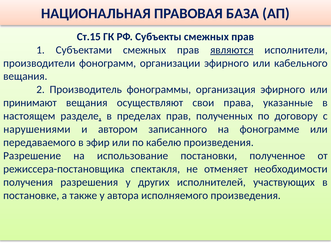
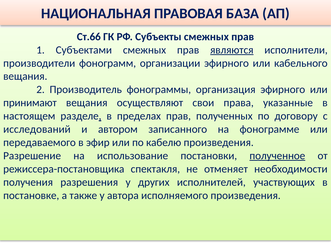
Ст.15: Ст.15 -> Ст.66
нарушениями: нарушениями -> исследований
полученное underline: none -> present
